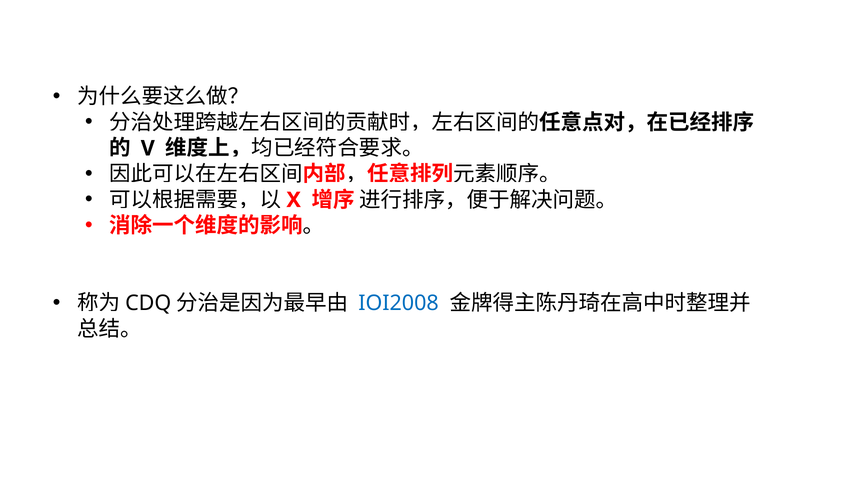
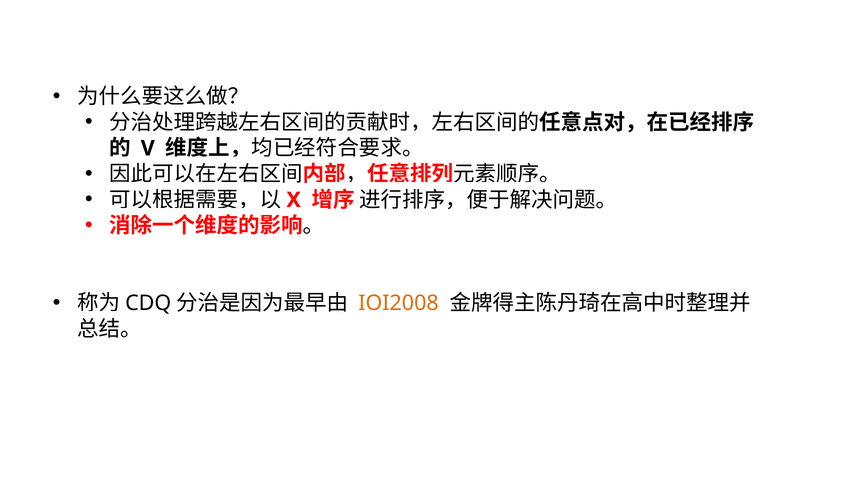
IOI2008 colour: blue -> orange
